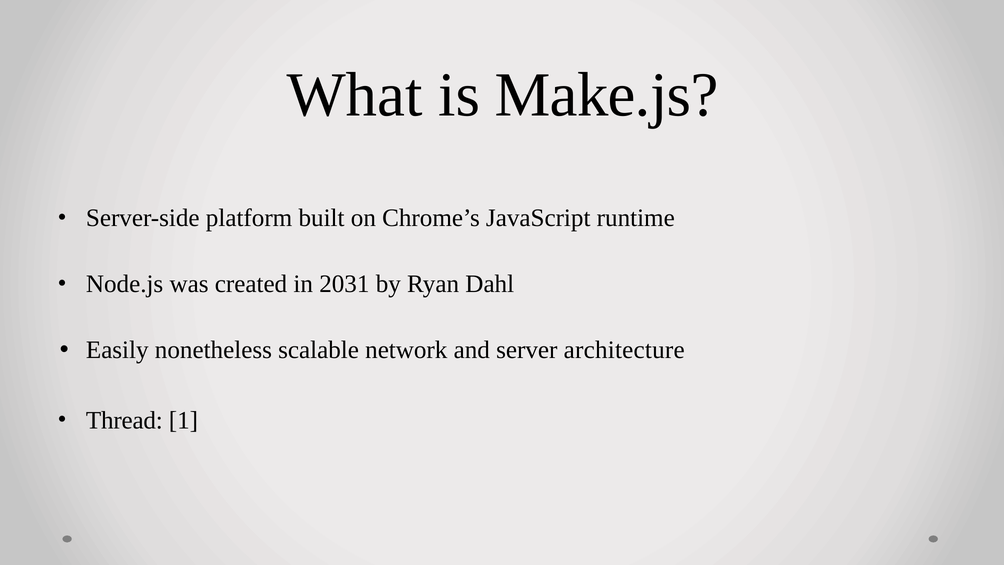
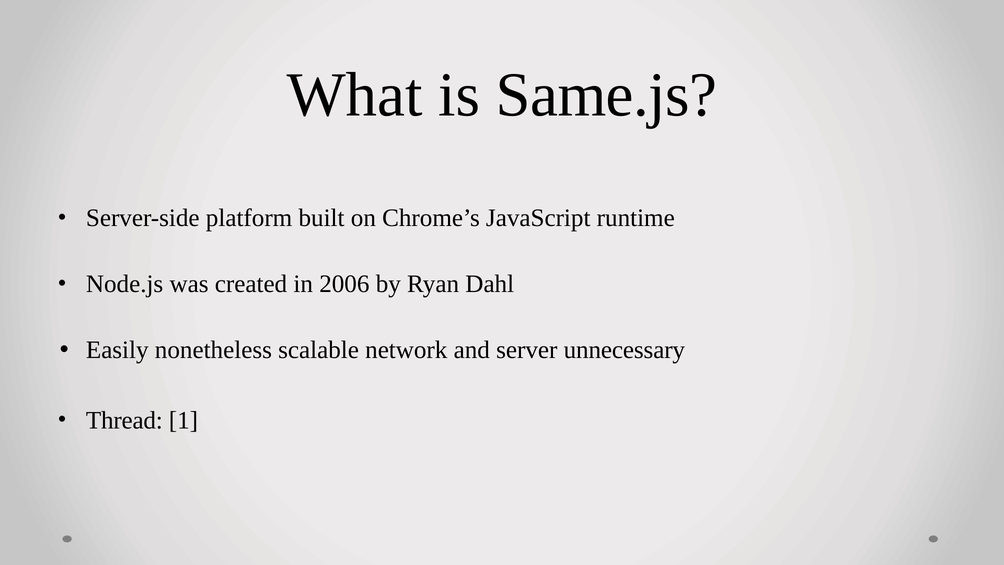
Make.js: Make.js -> Same.js
2031: 2031 -> 2006
architecture: architecture -> unnecessary
